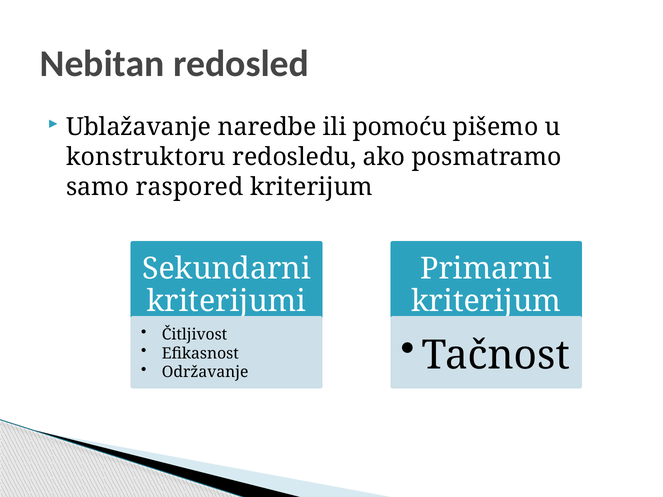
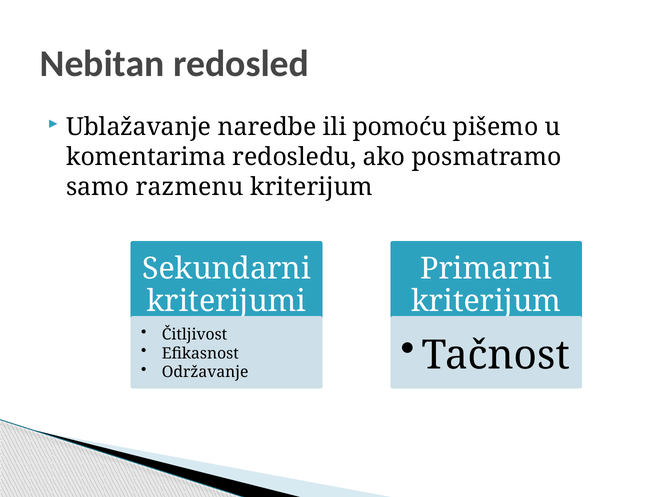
konstruktoru: konstruktoru -> komentarima
raspored: raspored -> razmenu
